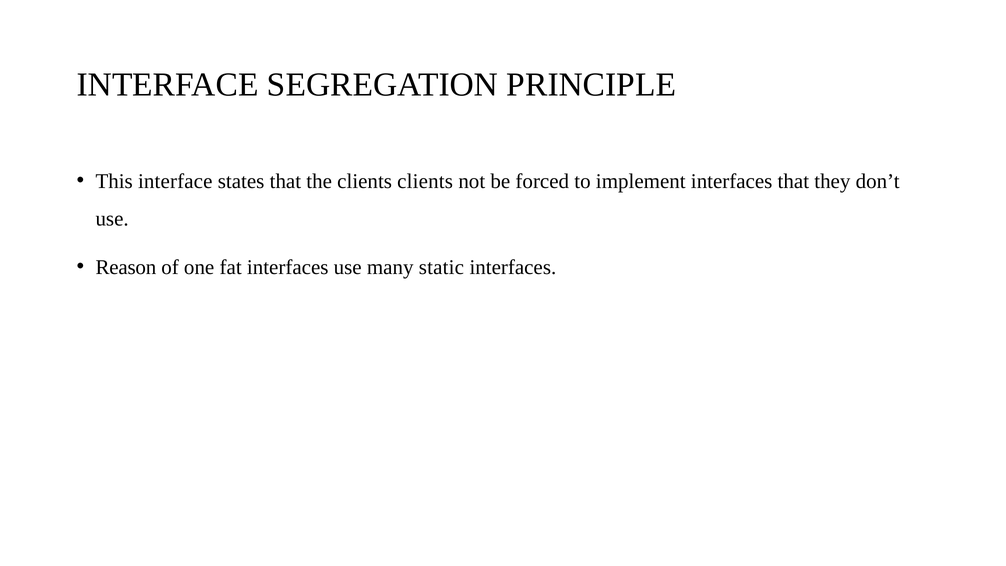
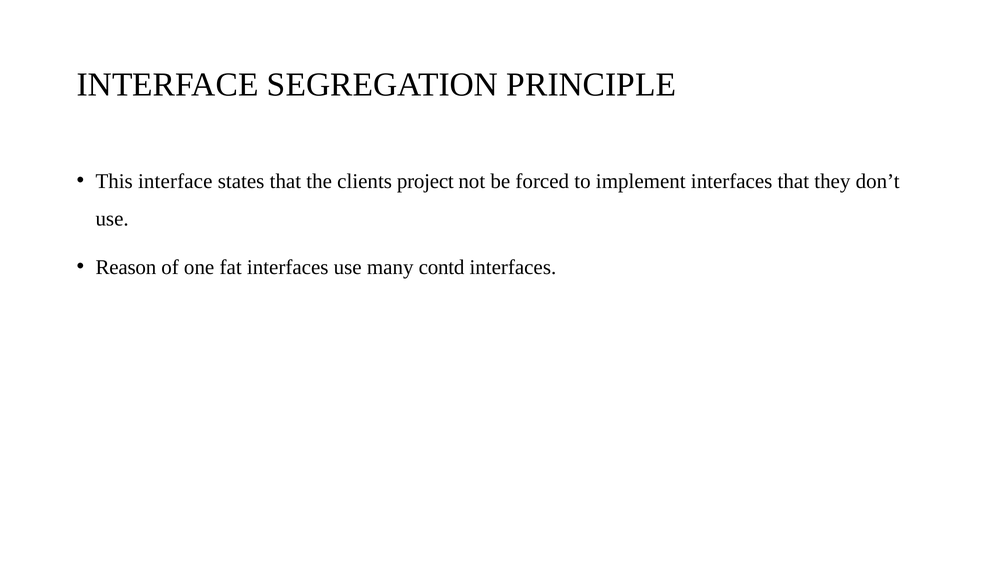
clients clients: clients -> project
static: static -> contd
